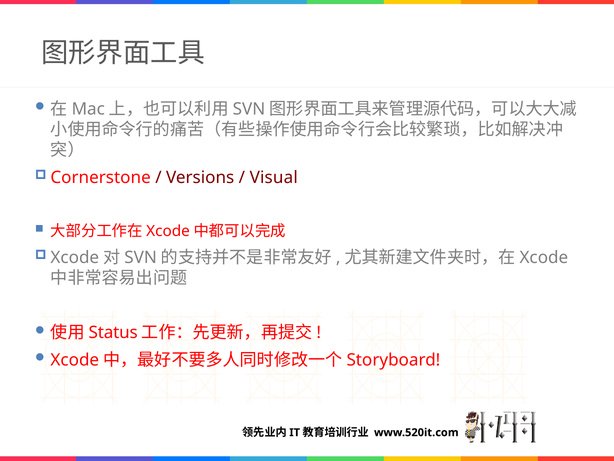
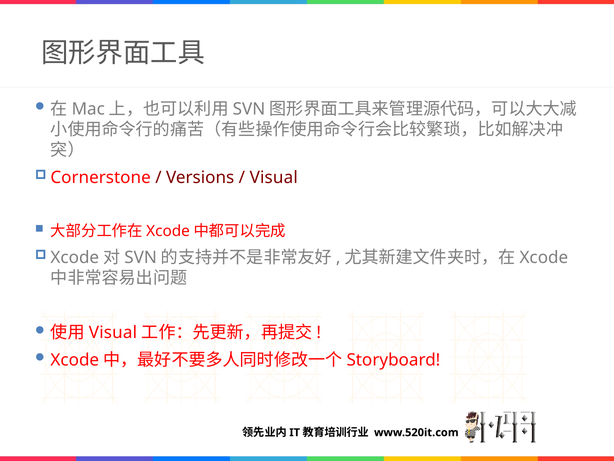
Status at (113, 332): Status -> Visual
